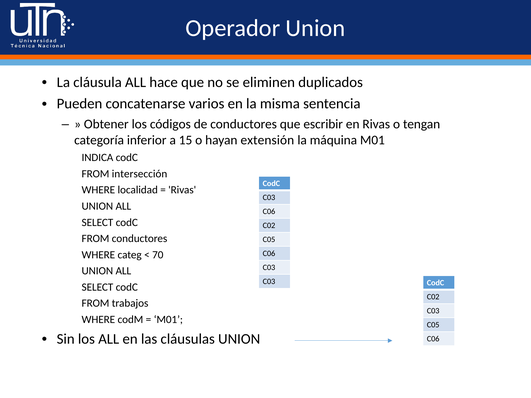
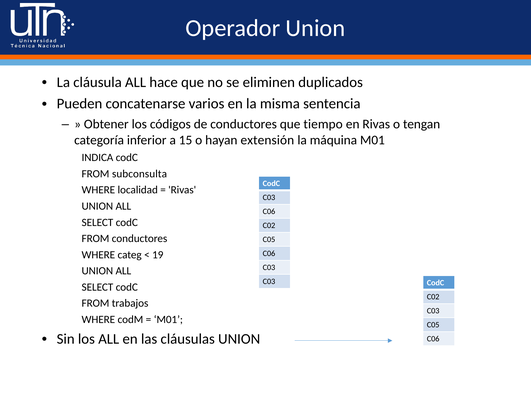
escribir: escribir -> tiempo
intersección: intersección -> subconsulta
70: 70 -> 19
